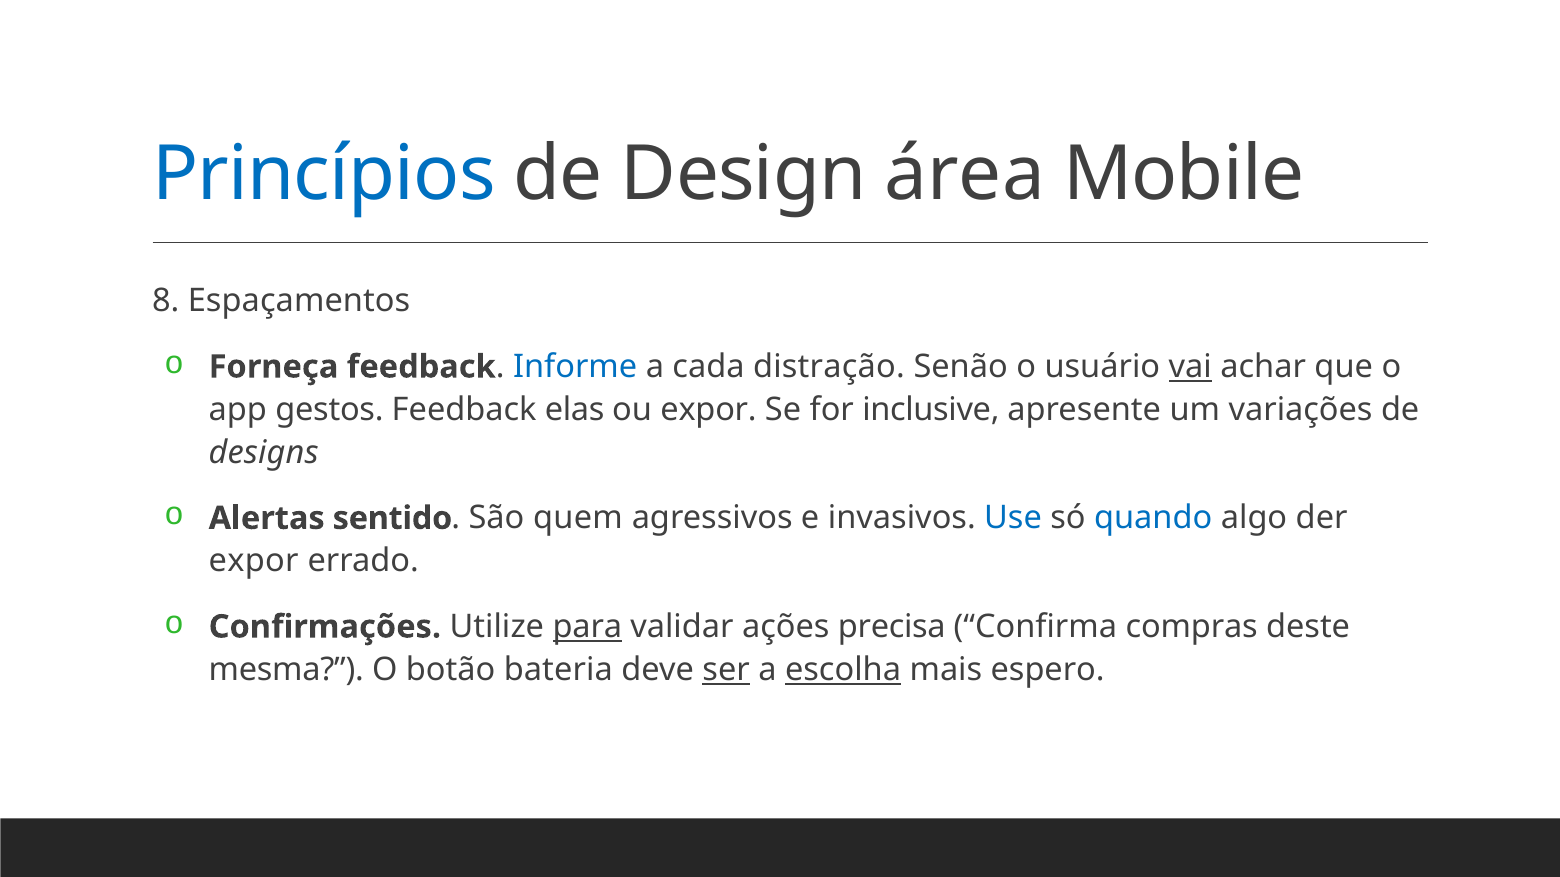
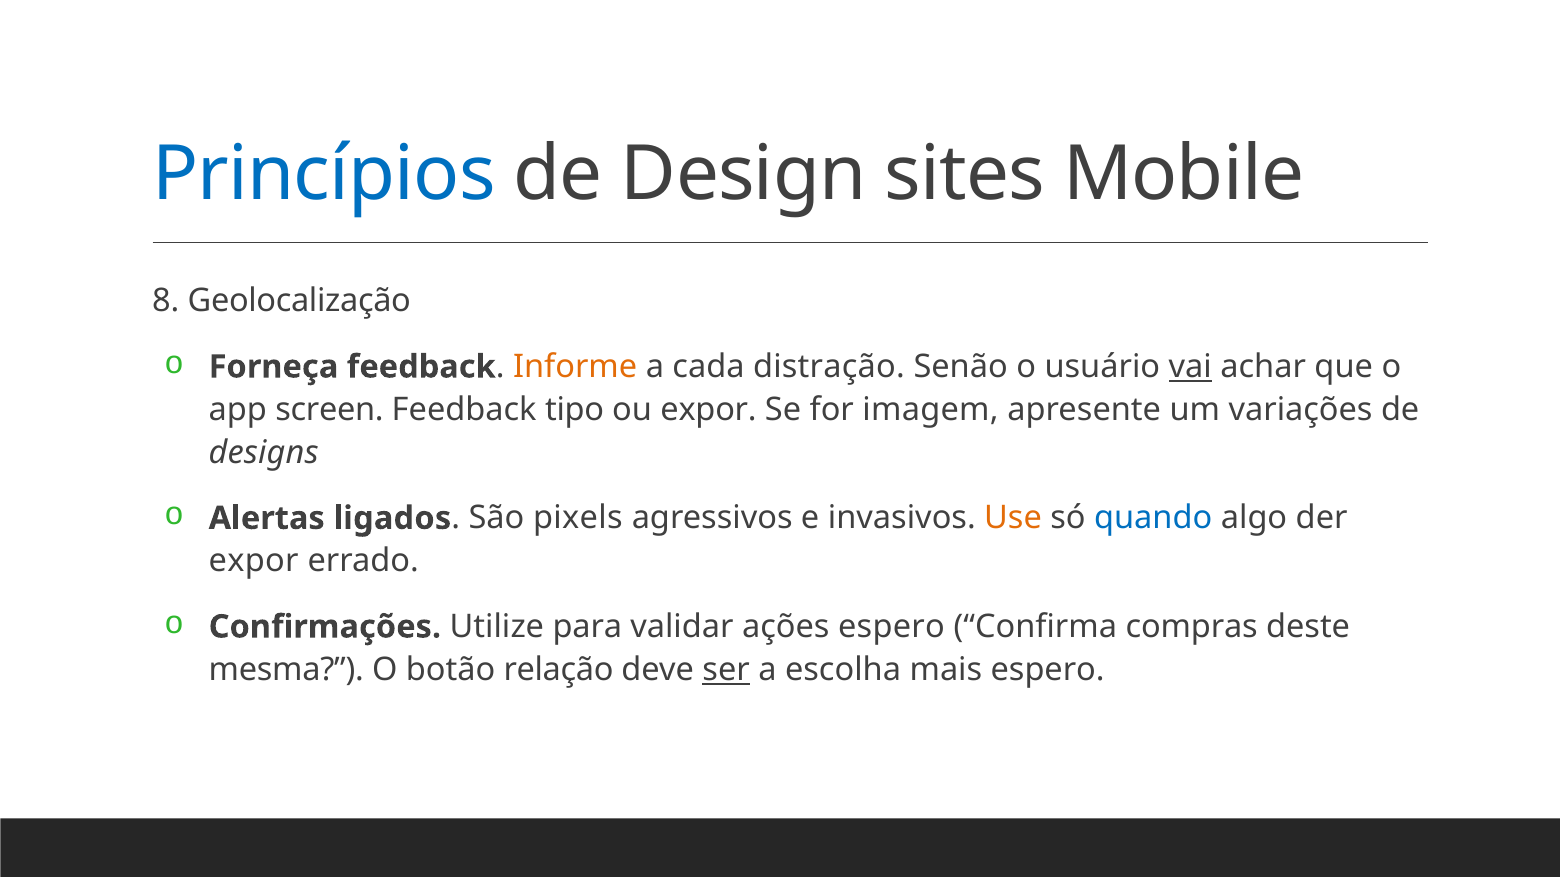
área: área -> sites
Espaçamentos: Espaçamentos -> Geolocalização
Informe colour: blue -> orange
gestos: gestos -> screen
elas: elas -> tipo
inclusive: inclusive -> imagem
sentido: sentido -> ligados
quem: quem -> pixels
Use colour: blue -> orange
para underline: present -> none
ações precisa: precisa -> espero
bateria: bateria -> relação
escolha underline: present -> none
